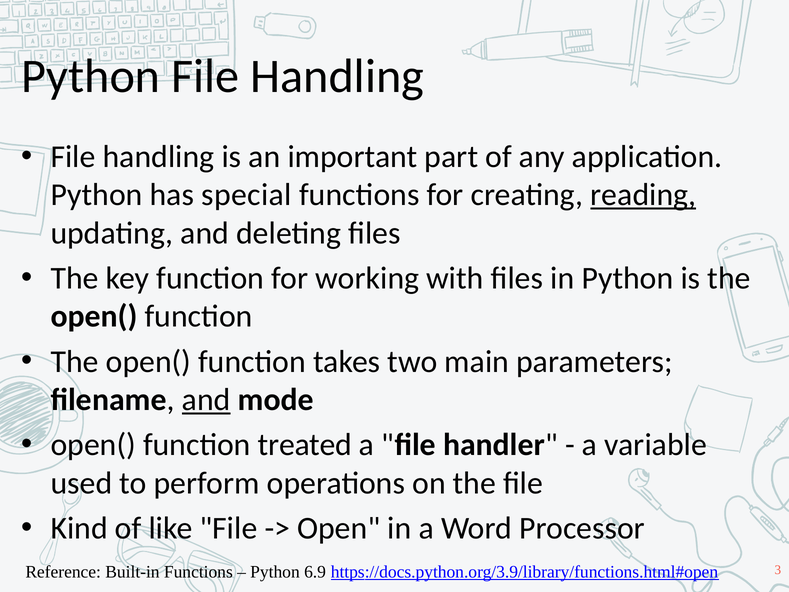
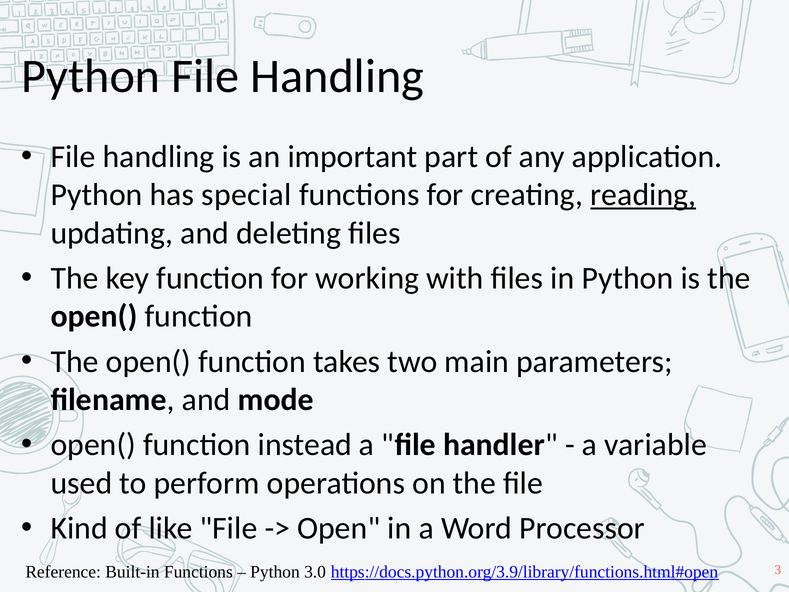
and at (206, 400) underline: present -> none
treated: treated -> instead
6.9: 6.9 -> 3.0
